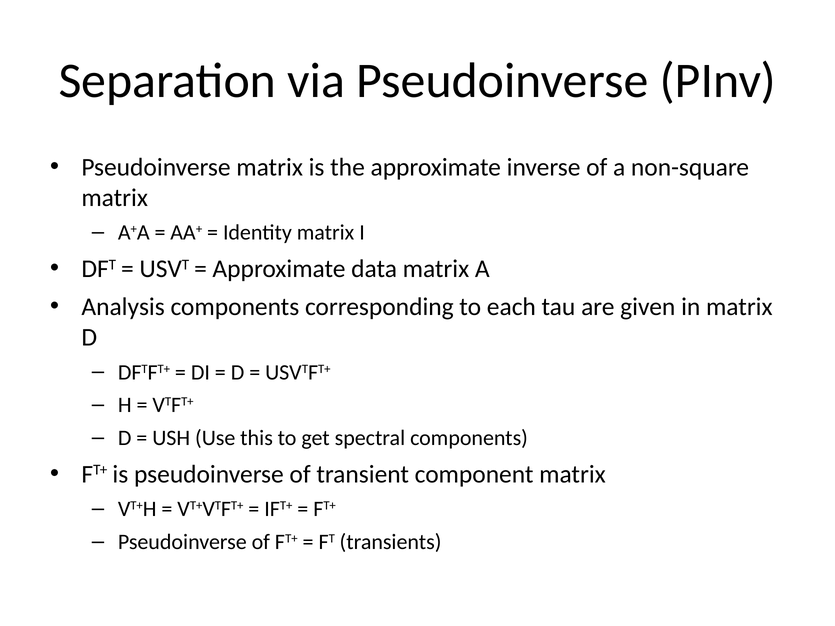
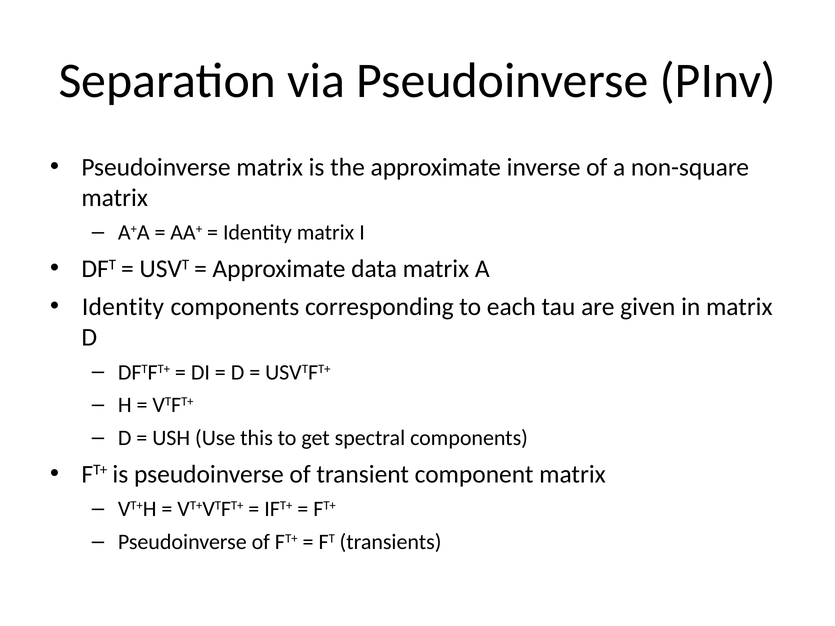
Analysis at (123, 307): Analysis -> Identity
